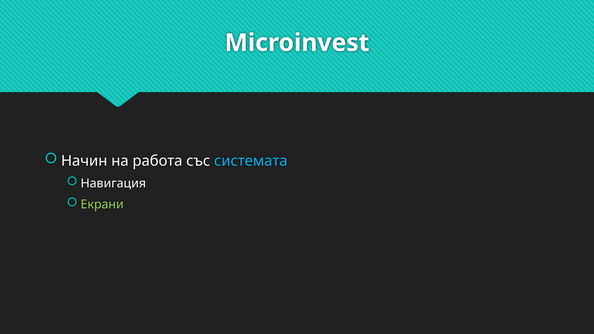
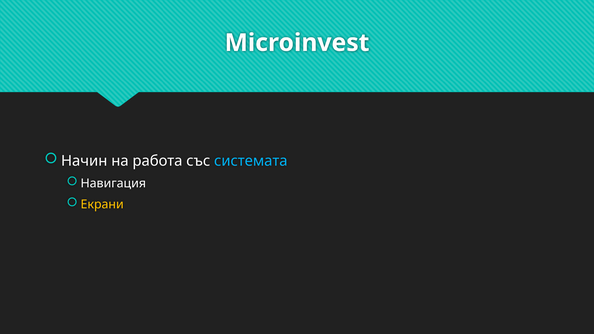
Екрани colour: light green -> yellow
